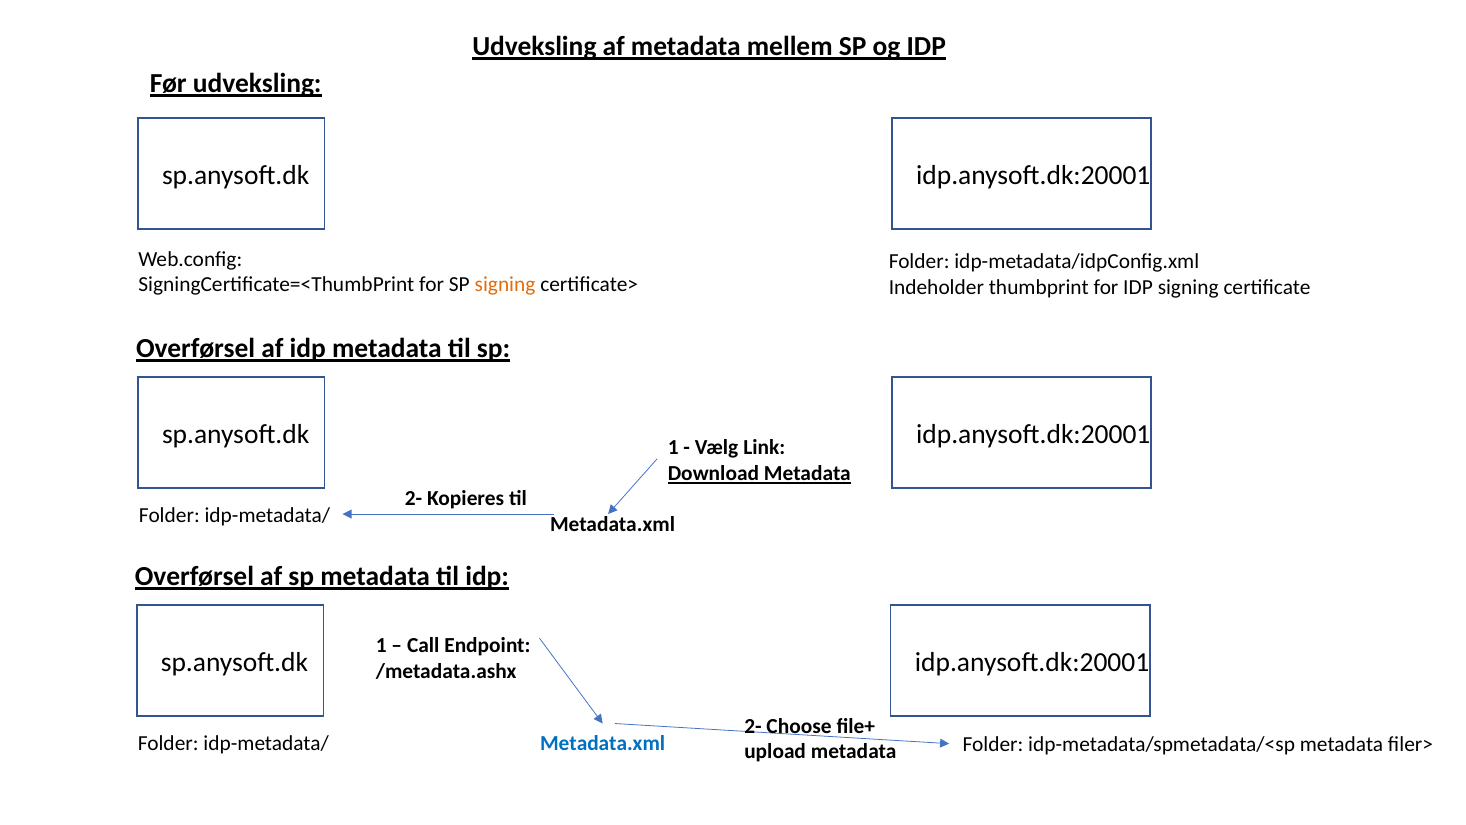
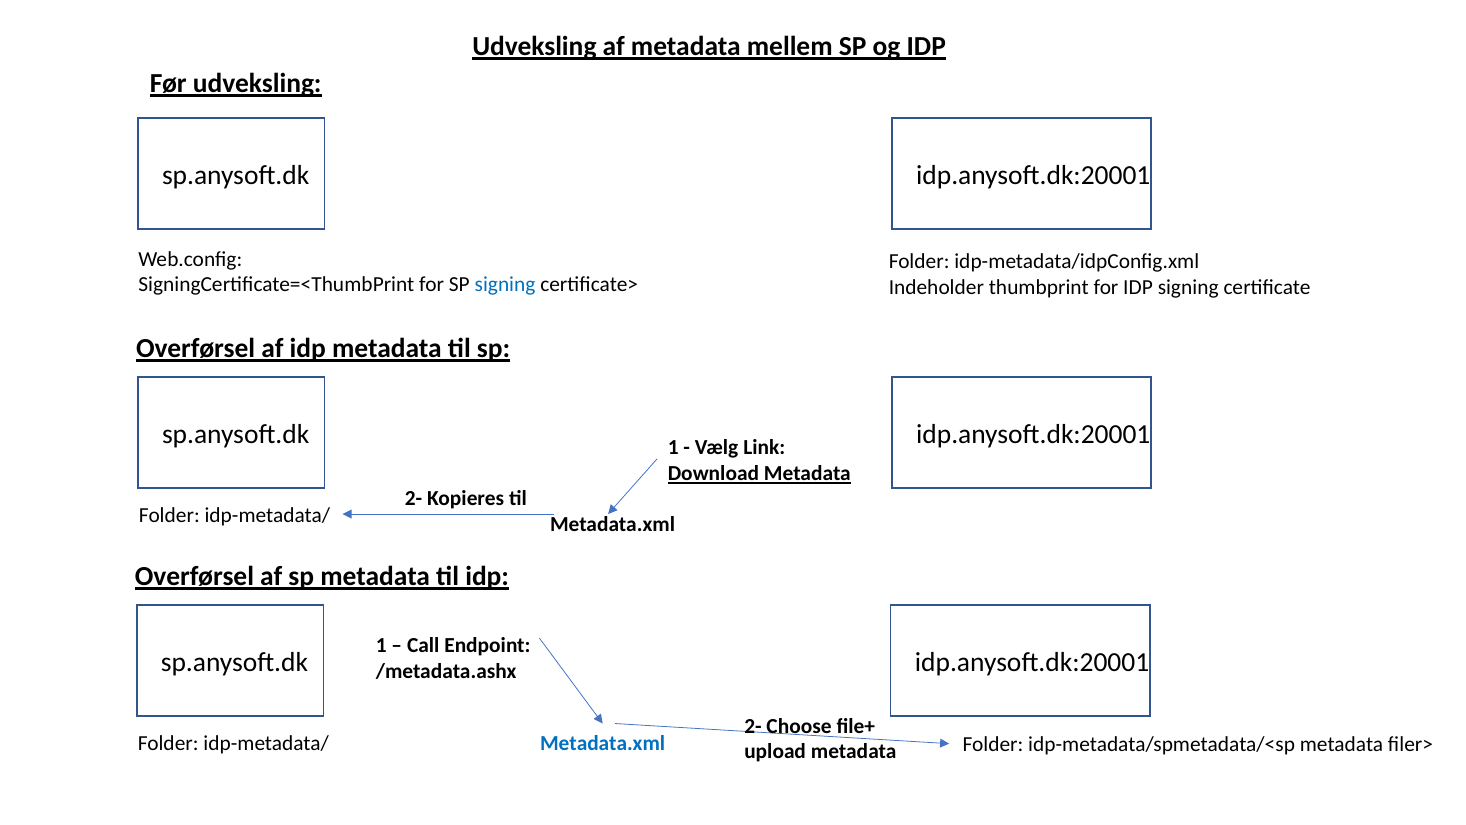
signing at (505, 285) colour: orange -> blue
